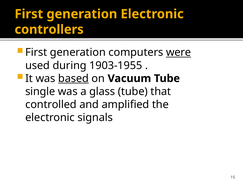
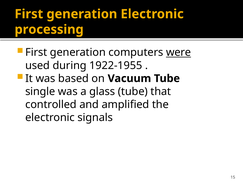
controllers: controllers -> processing
1903-1955: 1903-1955 -> 1922-1955
based underline: present -> none
